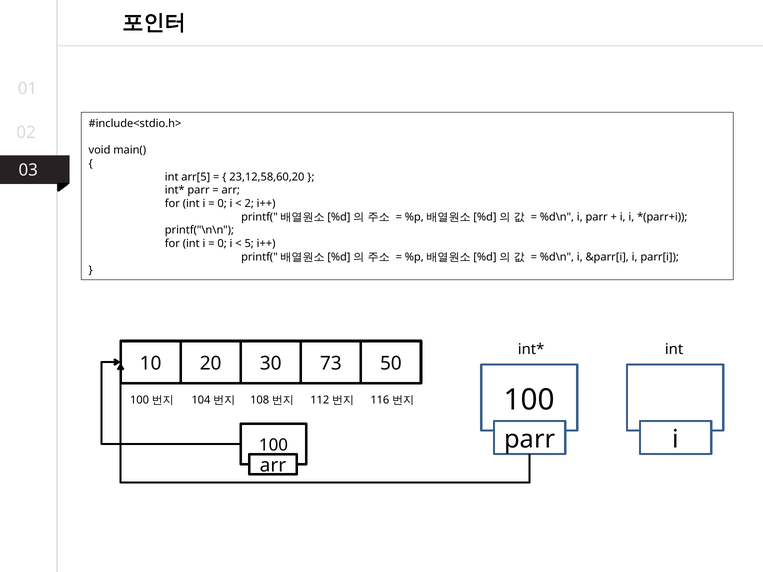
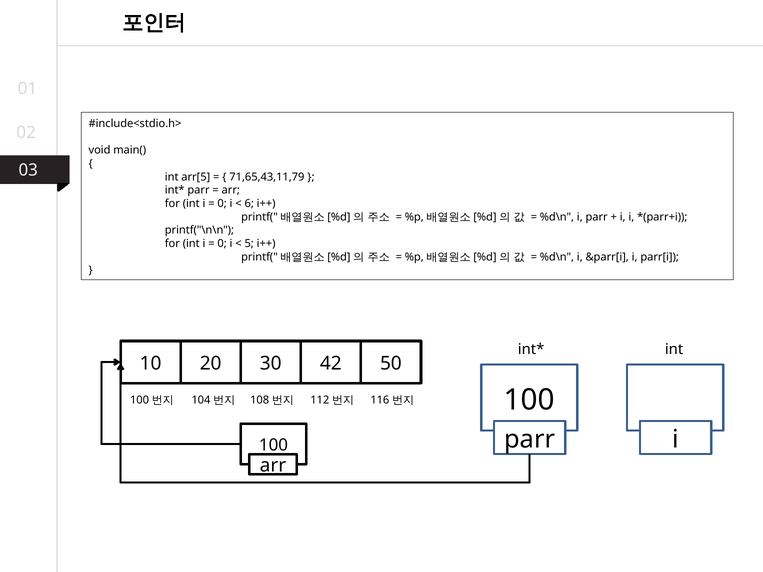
23,12,58,60,20: 23,12,58,60,20 -> 71,65,43,11,79
2: 2 -> 6
73: 73 -> 42
